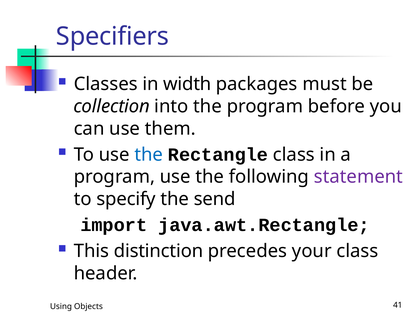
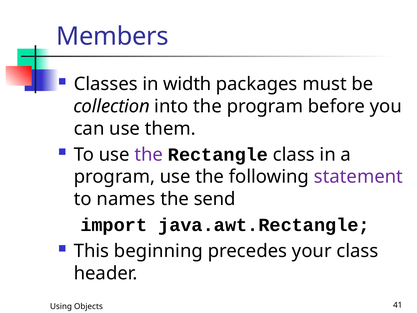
Specifiers: Specifiers -> Members
the at (149, 154) colour: blue -> purple
specify: specify -> names
distinction: distinction -> beginning
